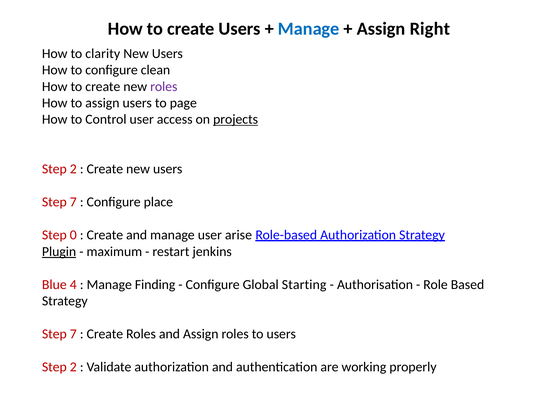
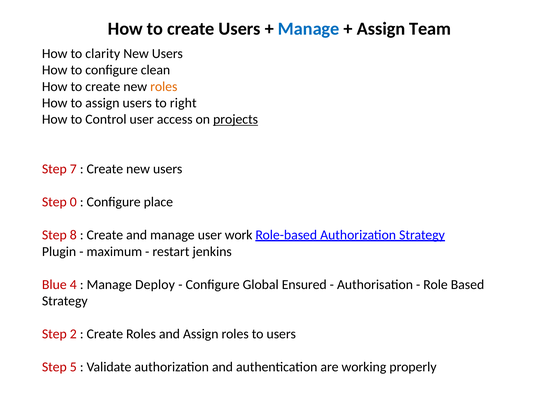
Right: Right -> Team
roles at (164, 86) colour: purple -> orange
page: page -> right
2 at (73, 169): 2 -> 7
7 at (73, 202): 7 -> 0
0: 0 -> 8
arise: arise -> work
Plugin underline: present -> none
Finding: Finding -> Deploy
Starting: Starting -> Ensured
7 at (73, 334): 7 -> 2
2 at (73, 367): 2 -> 5
